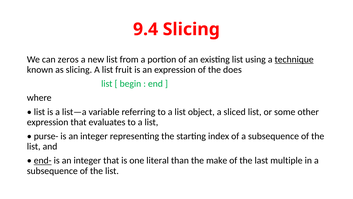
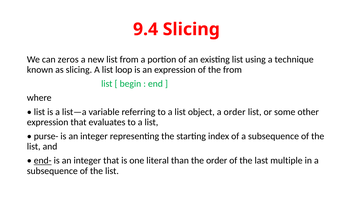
technique underline: present -> none
fruit: fruit -> loop
the does: does -> from
a sliced: sliced -> order
the make: make -> order
